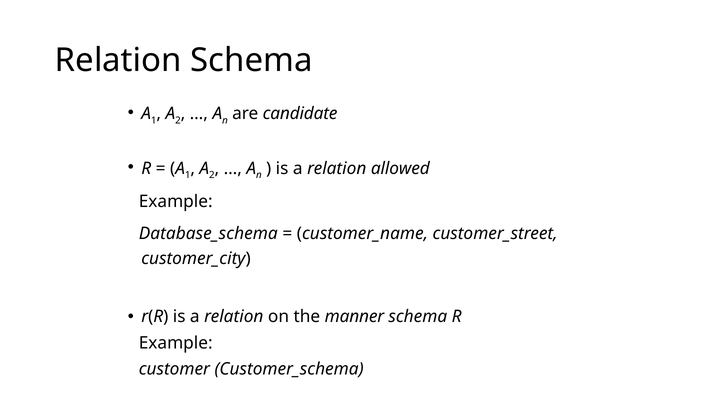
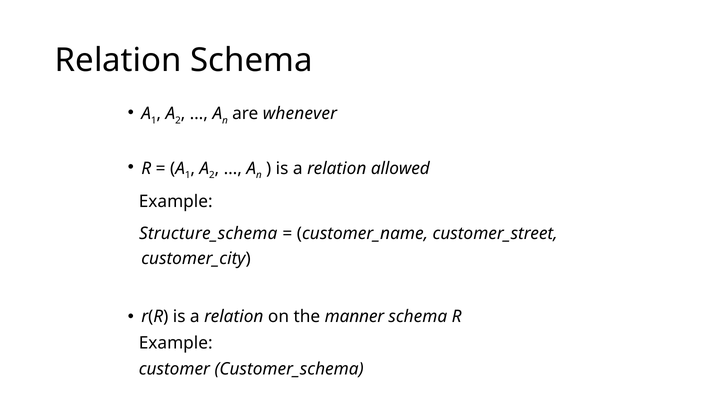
candidate: candidate -> whenever
Database_schema: Database_schema -> Structure_schema
